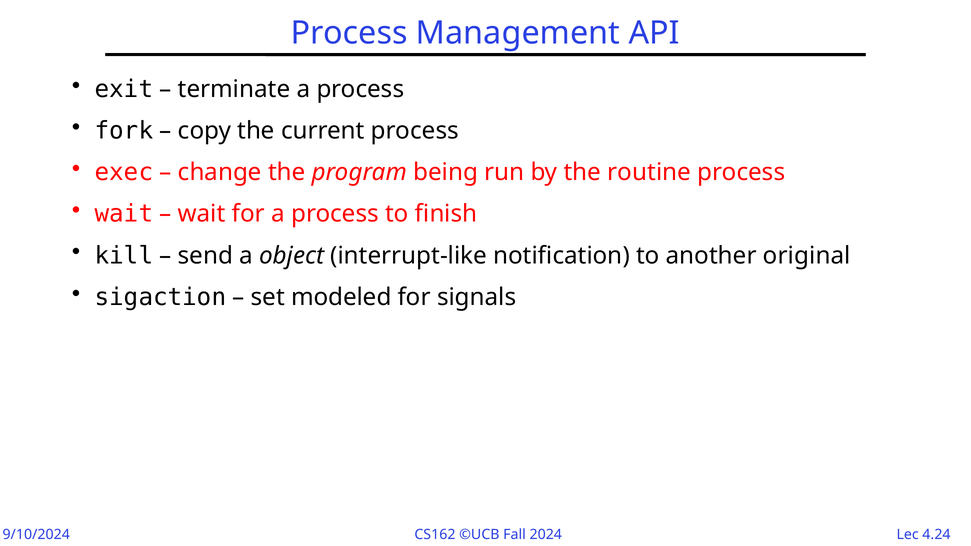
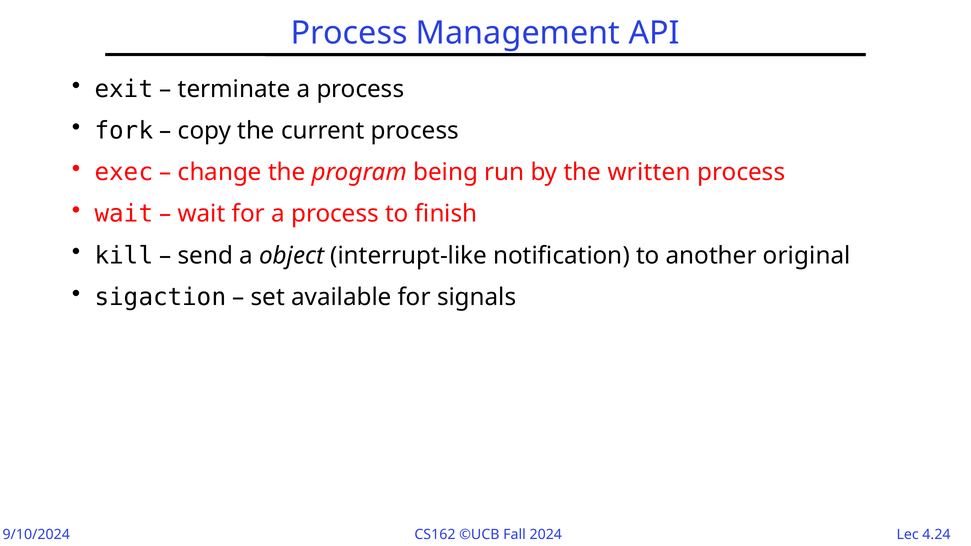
routine: routine -> written
modeled: modeled -> available
